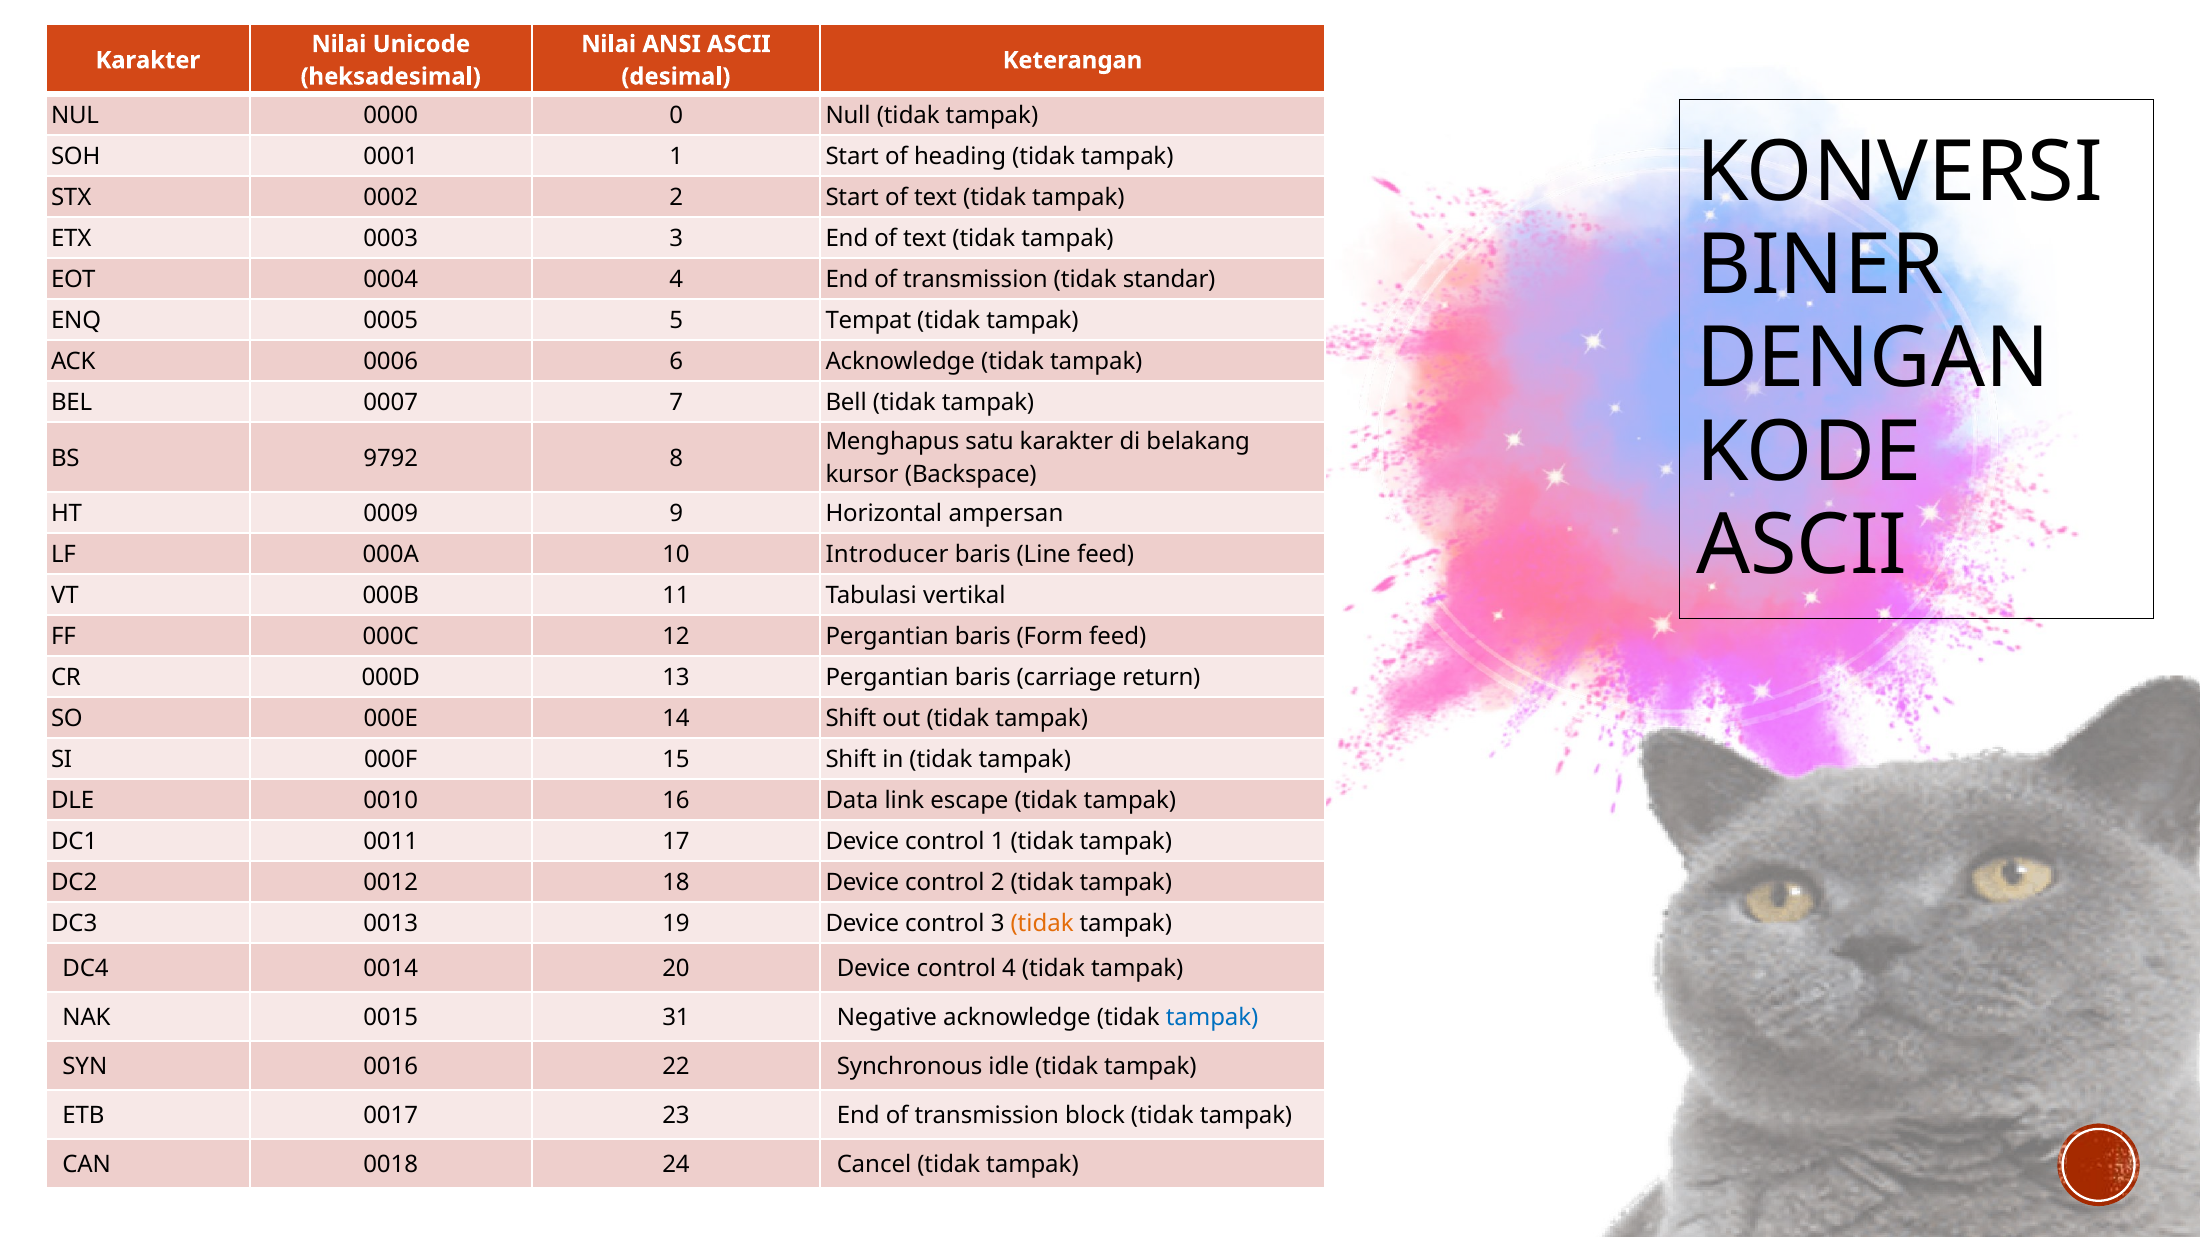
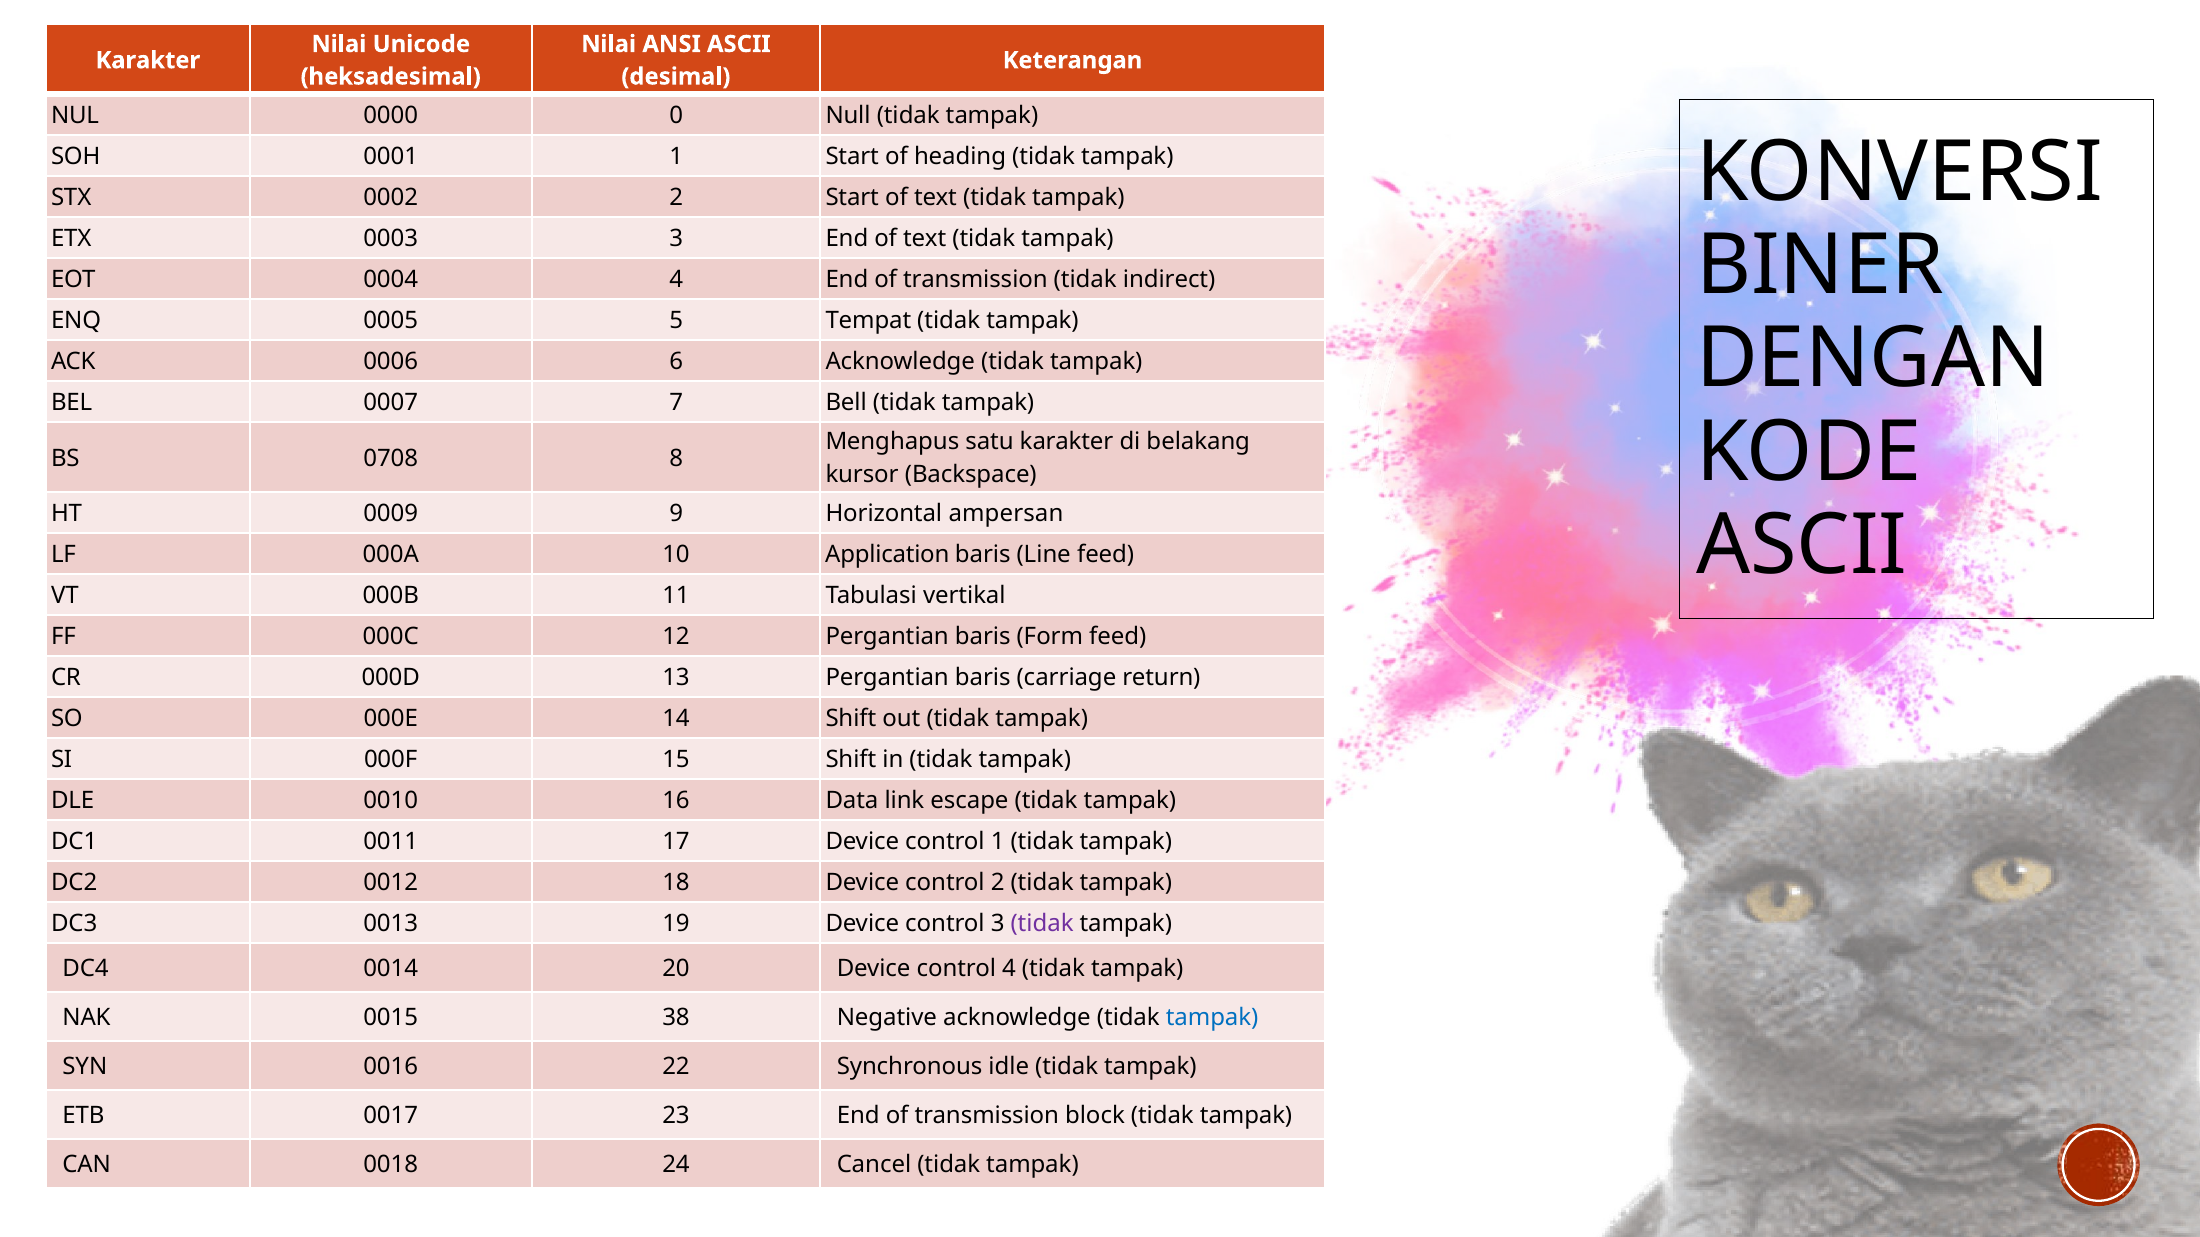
standar: standar -> indirect
9792: 9792 -> 0708
Introducer: Introducer -> Application
tidak at (1042, 924) colour: orange -> purple
31: 31 -> 38
